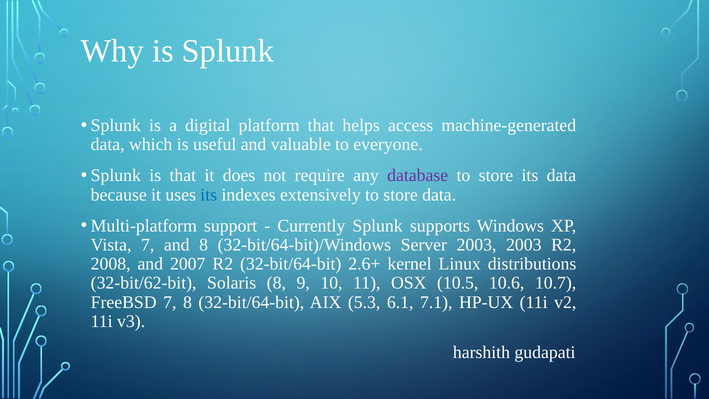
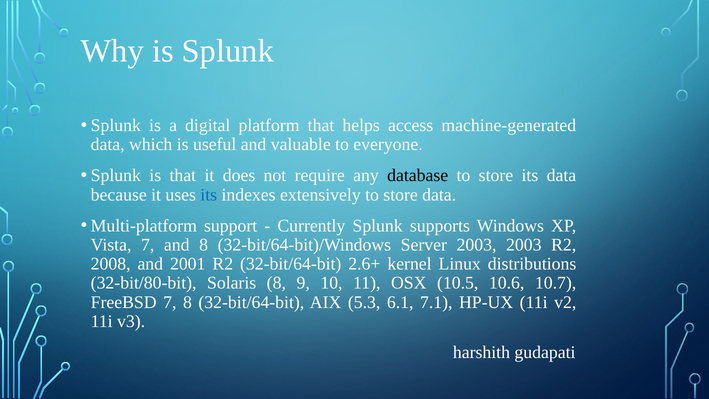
database colour: purple -> black
2007: 2007 -> 2001
32-bit/62-bit: 32-bit/62-bit -> 32-bit/80-bit
